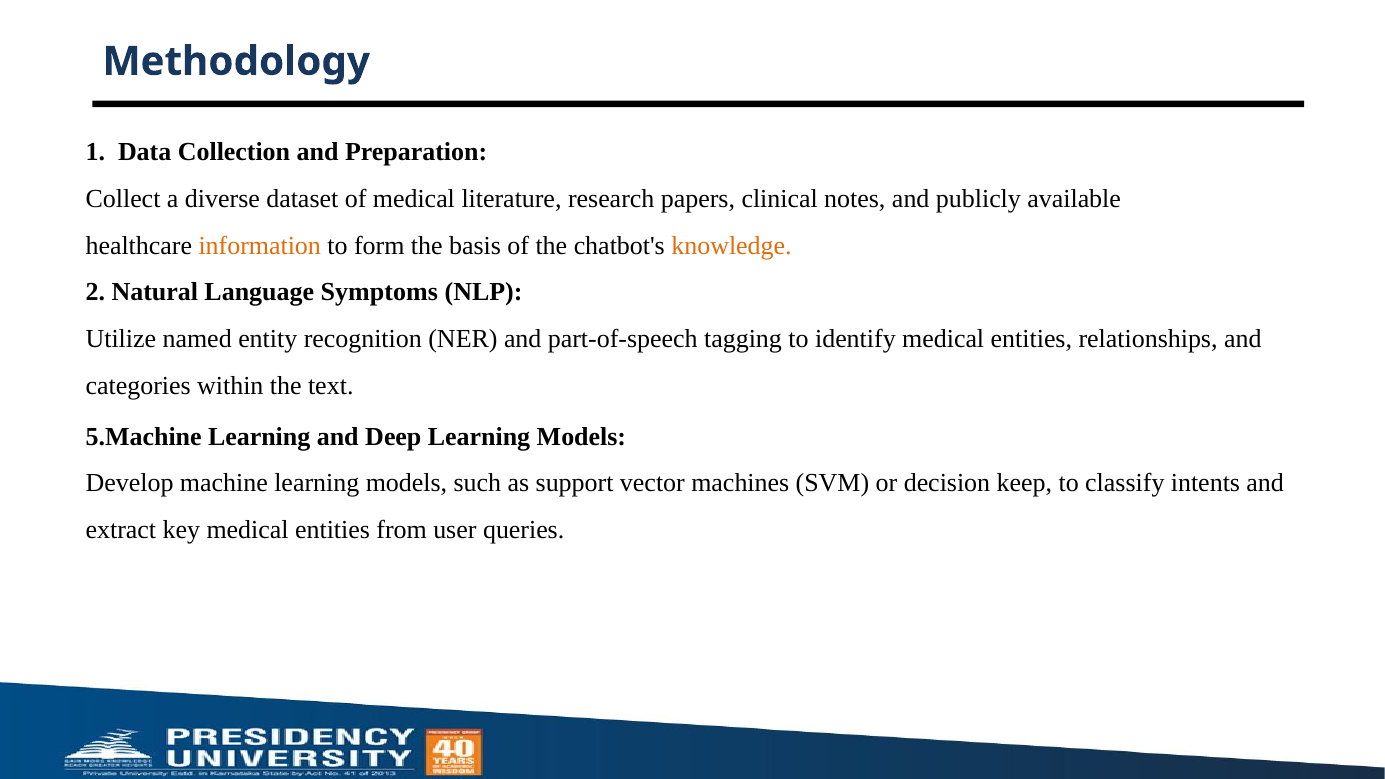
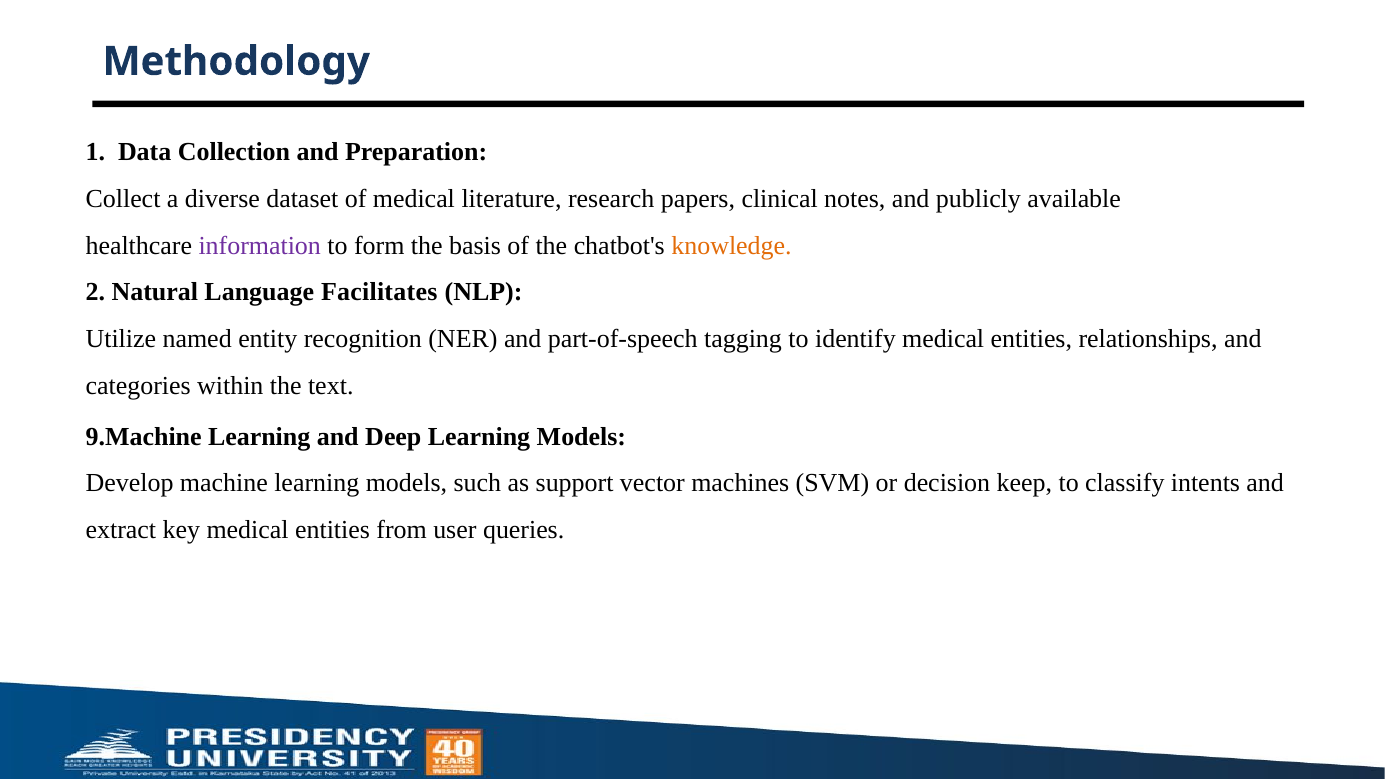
information colour: orange -> purple
Symptoms: Symptoms -> Facilitates
5.Machine: 5.Machine -> 9.Machine
